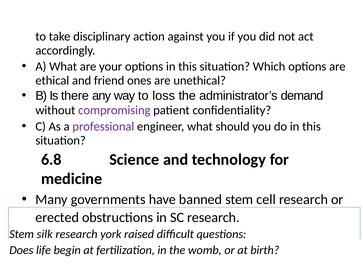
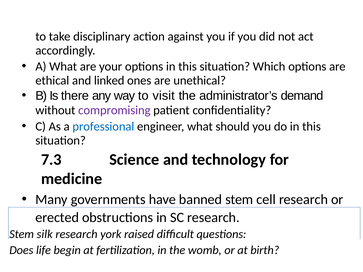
friend: friend -> linked
loss: loss -> visit
professional colour: purple -> blue
6.8: 6.8 -> 7.3
